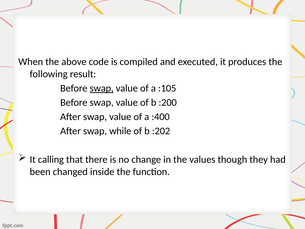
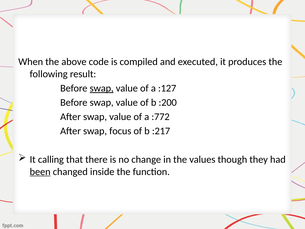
:105: :105 -> :127
:400: :400 -> :772
while: while -> focus
:202: :202 -> :217
been underline: none -> present
